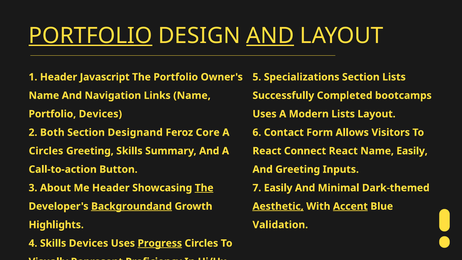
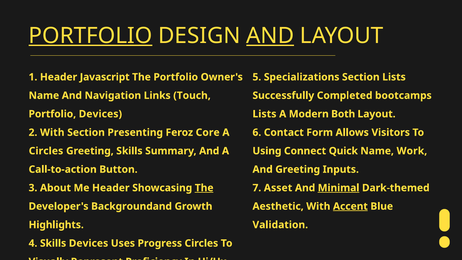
Links Name: Name -> Touch
Uses at (265, 114): Uses -> Lists
Modern Lists: Lists -> Both
2 Both: Both -> With
Designand: Designand -> Presenting
React at (267, 151): React -> Using
Connect React: React -> Quick
Name Easily: Easily -> Work
7 Easily: Easily -> Asset
Minimal underline: none -> present
Backgroundand underline: present -> none
Aesthetic underline: present -> none
Progress underline: present -> none
